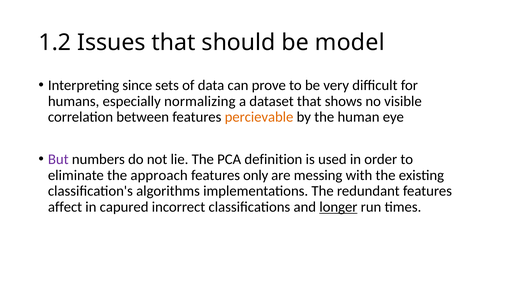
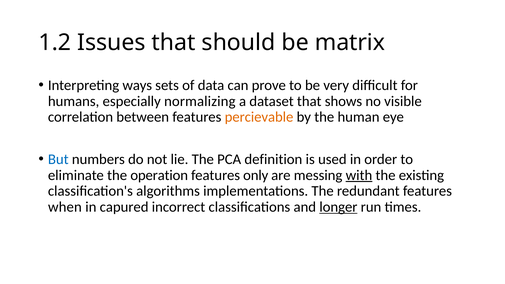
model: model -> matrix
since: since -> ways
But colour: purple -> blue
approach: approach -> operation
with underline: none -> present
affect: affect -> when
